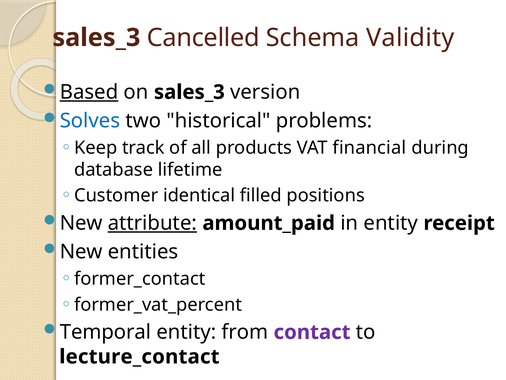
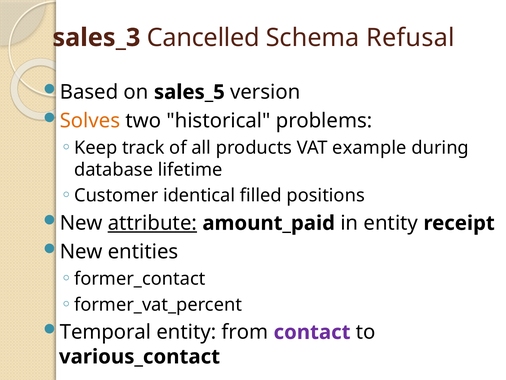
Validity: Validity -> Refusal
Based underline: present -> none
on sales_3: sales_3 -> sales_5
Solves colour: blue -> orange
financial: financial -> example
lecture_contact: lecture_contact -> various_contact
